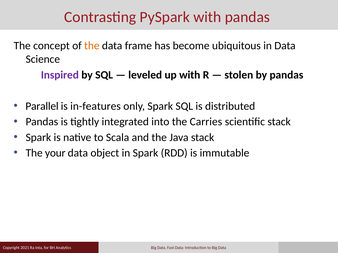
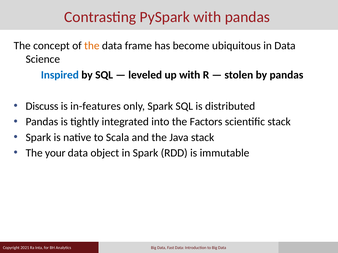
Inspired colour: purple -> blue
Parallel: Parallel -> Discuss
Carries: Carries -> Factors
